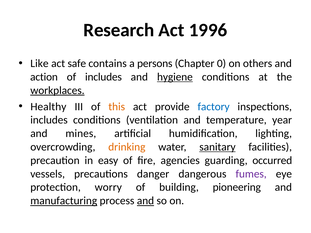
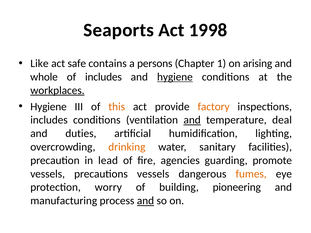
Research: Research -> Seaports
1996: 1996 -> 1998
0: 0 -> 1
others: others -> arising
action: action -> whole
Healthy at (48, 107): Healthy -> Hygiene
factory colour: blue -> orange
and at (192, 120) underline: none -> present
year: year -> deal
mines: mines -> duties
sanitary underline: present -> none
easy: easy -> lead
occurred: occurred -> promote
precautions danger: danger -> vessels
fumes colour: purple -> orange
manufacturing underline: present -> none
